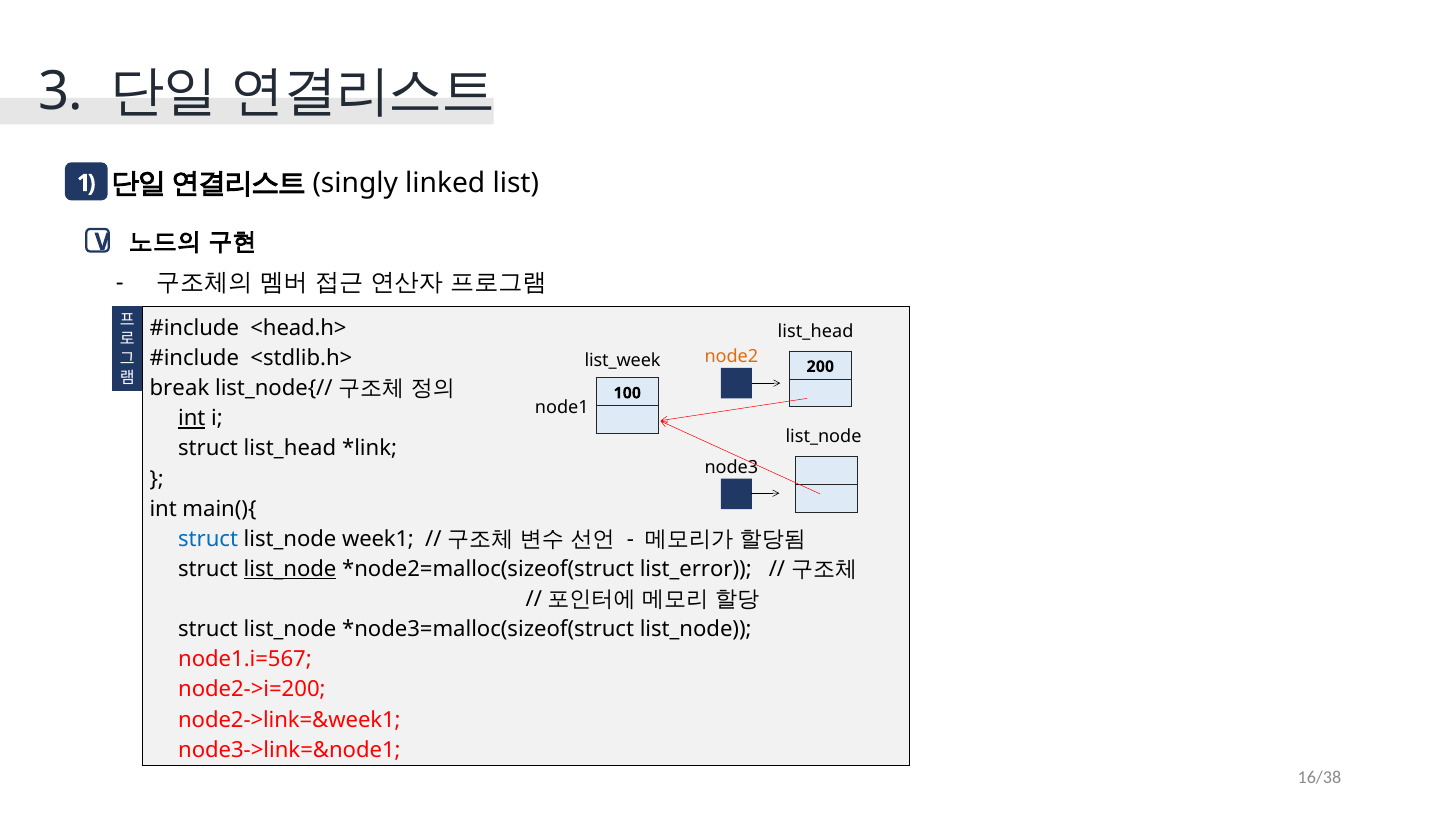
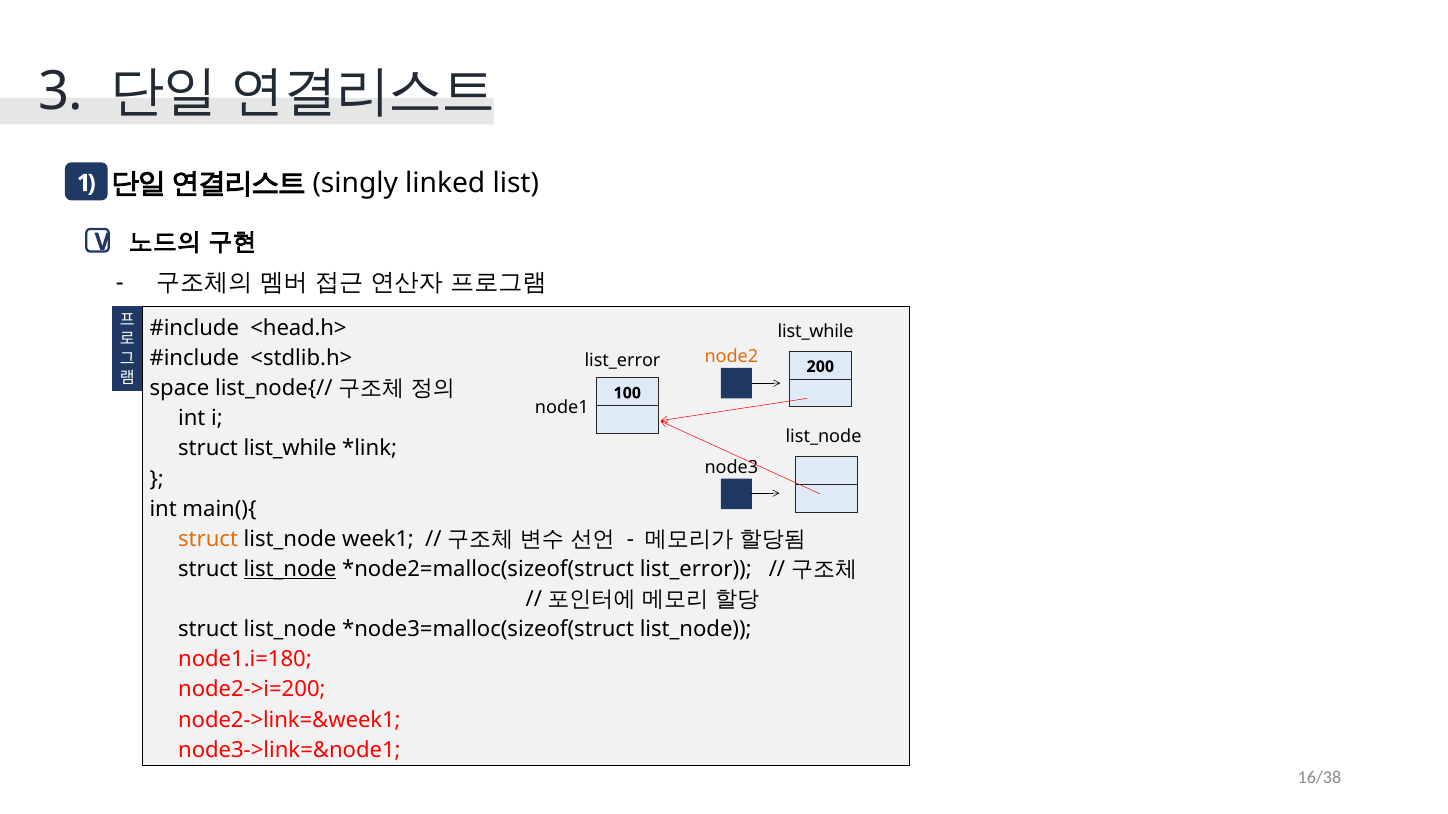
list_head at (816, 332): list_head -> list_while
list_week at (623, 361): list_week -> list_error
break: break -> space
int at (192, 419) underline: present -> none
struct list_head: list_head -> list_while
struct at (208, 539) colour: blue -> orange
node1.i=567: node1.i=567 -> node1.i=180
